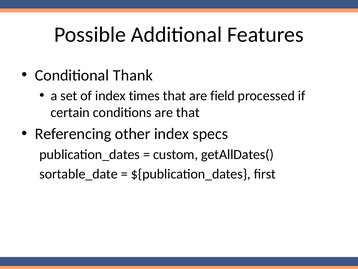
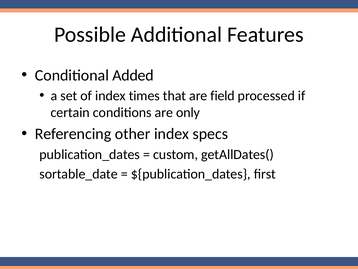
Thank: Thank -> Added
are that: that -> only
